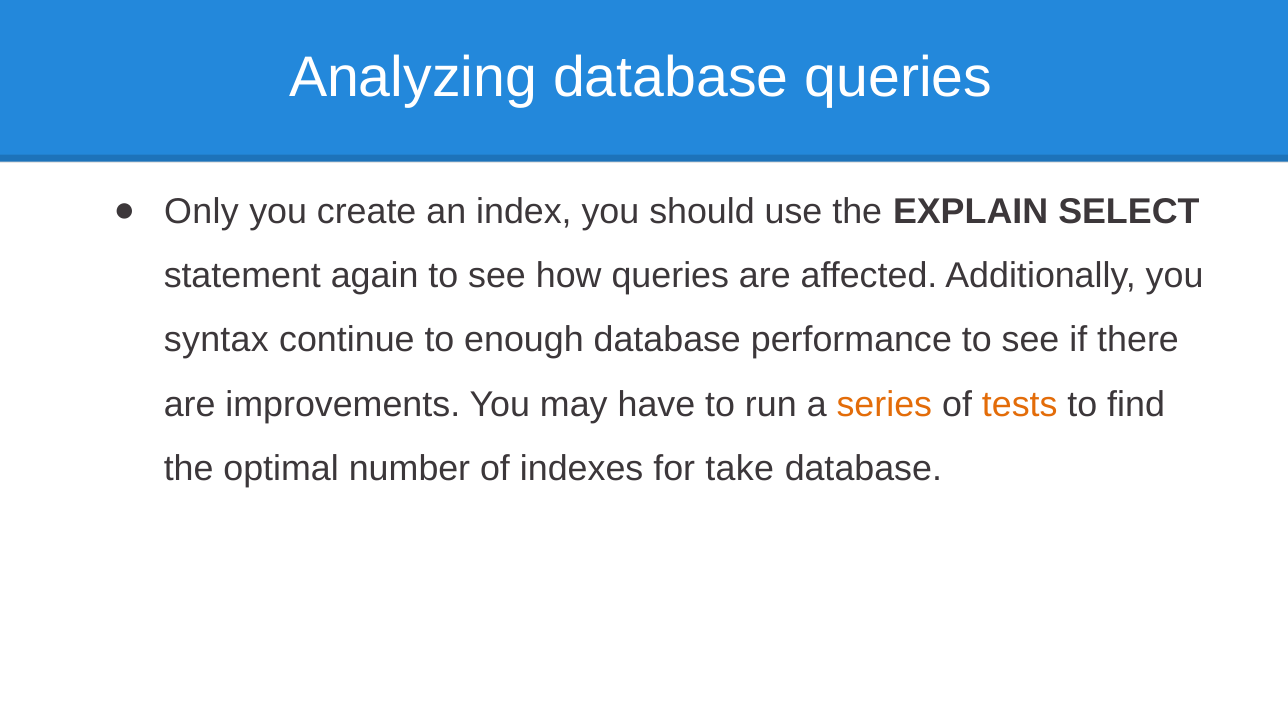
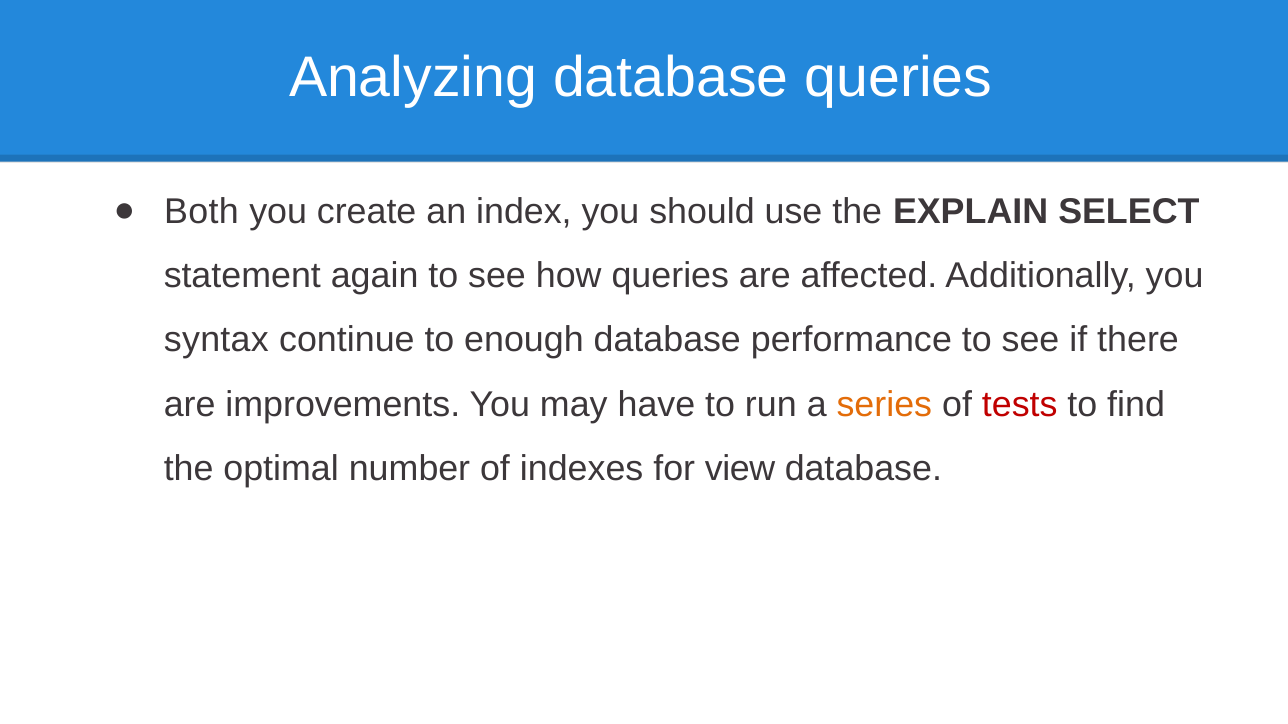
Only: Only -> Both
tests colour: orange -> red
take: take -> view
